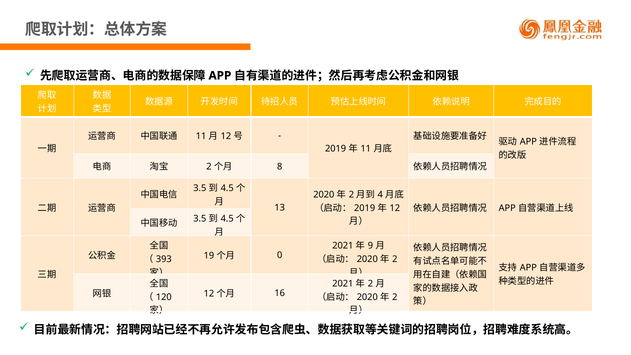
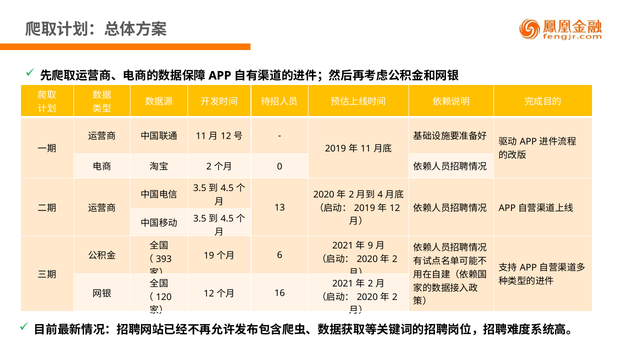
8: 8 -> 0
0: 0 -> 6
